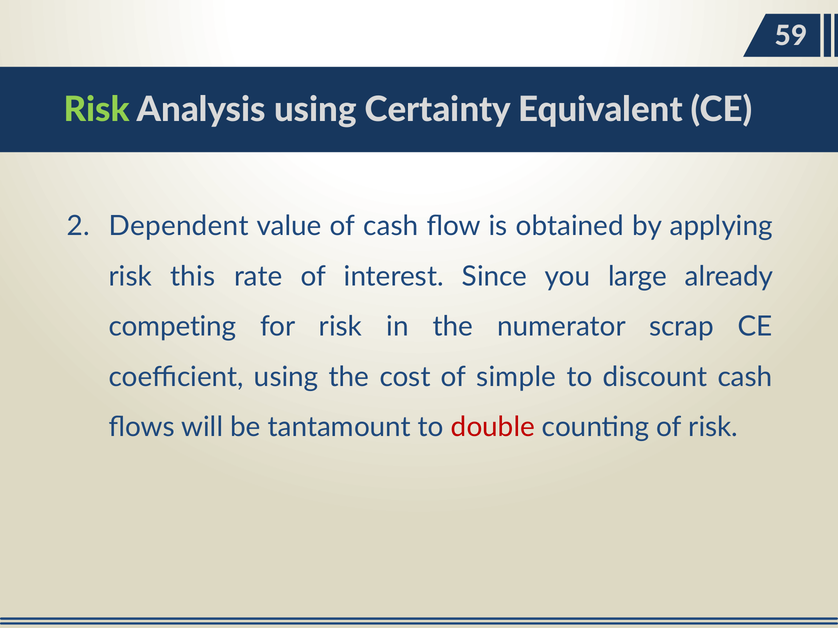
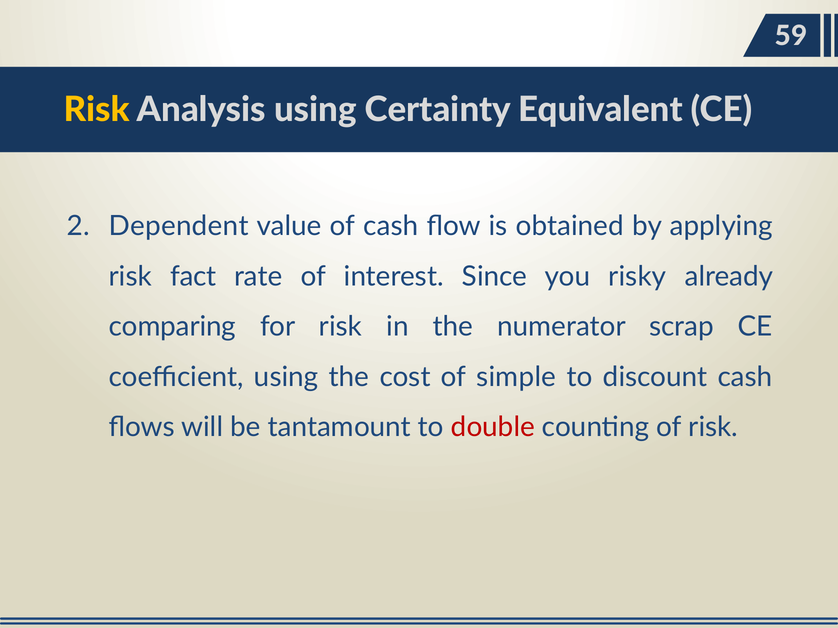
Risk at (97, 110) colour: light green -> yellow
this: this -> fact
large: large -> risky
competing: competing -> comparing
